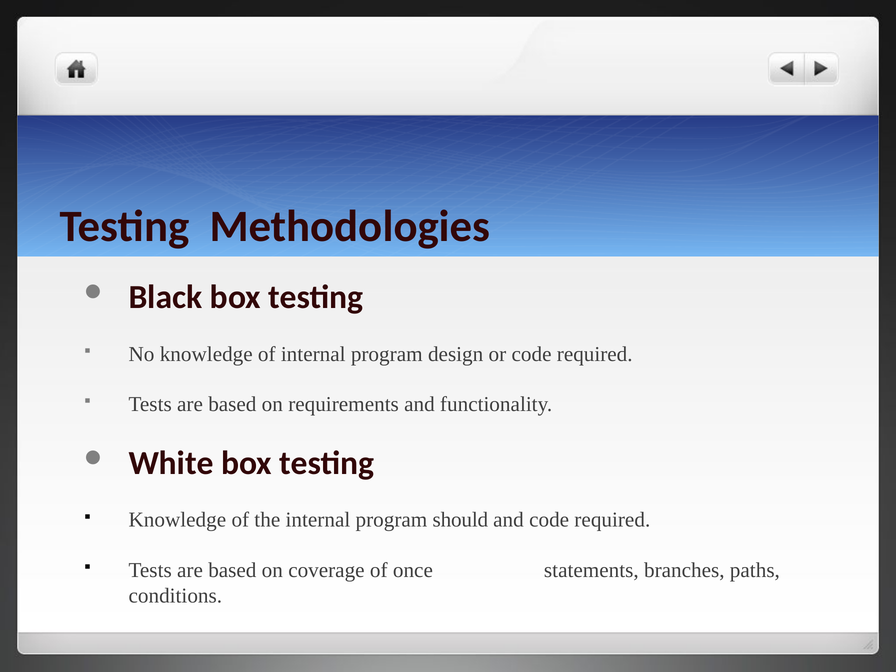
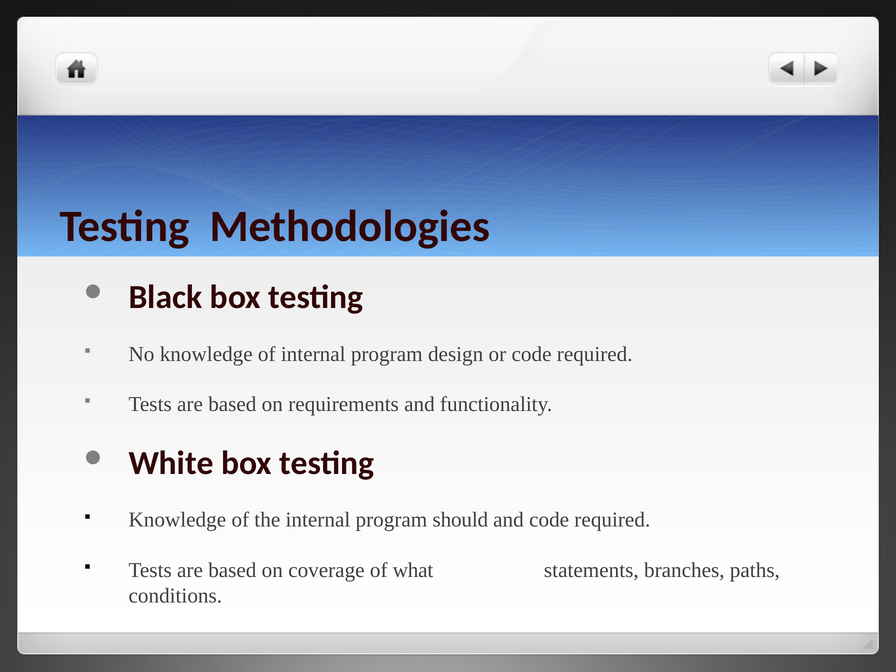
once: once -> what
